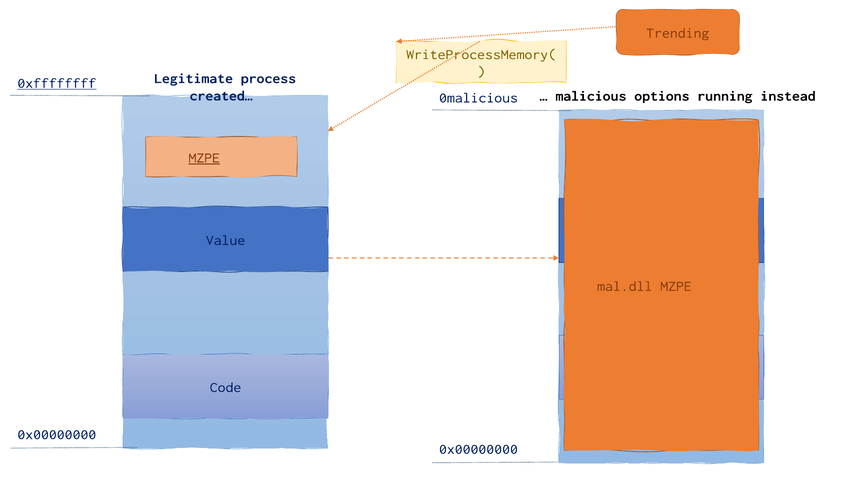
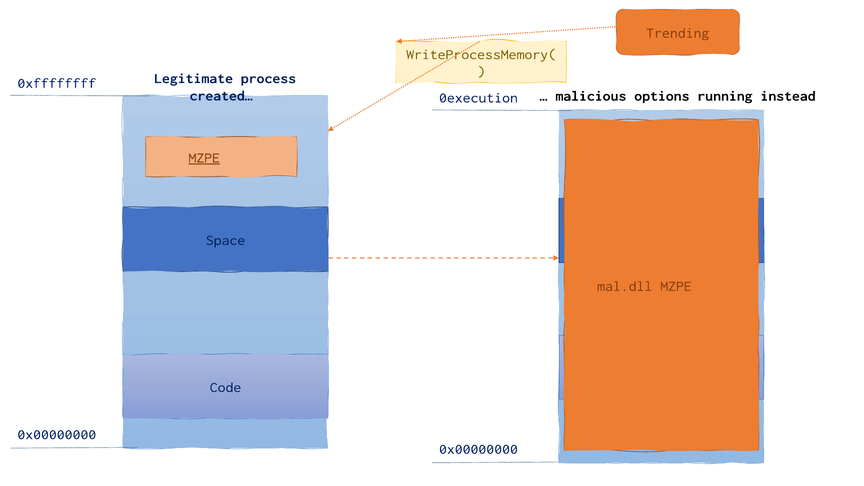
0xffffffff underline: present -> none
0malicious: 0malicious -> 0execution
Value: Value -> Space
